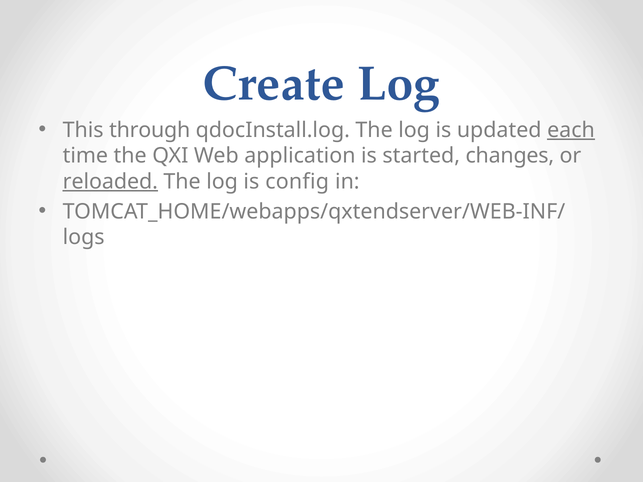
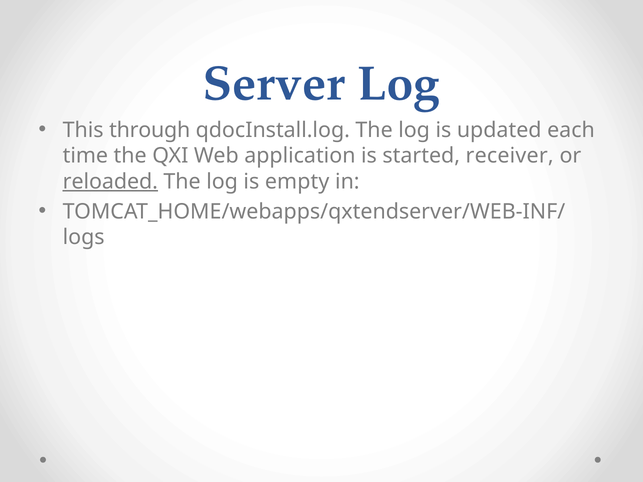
Create: Create -> Server
each underline: present -> none
changes: changes -> receiver
config: config -> empty
